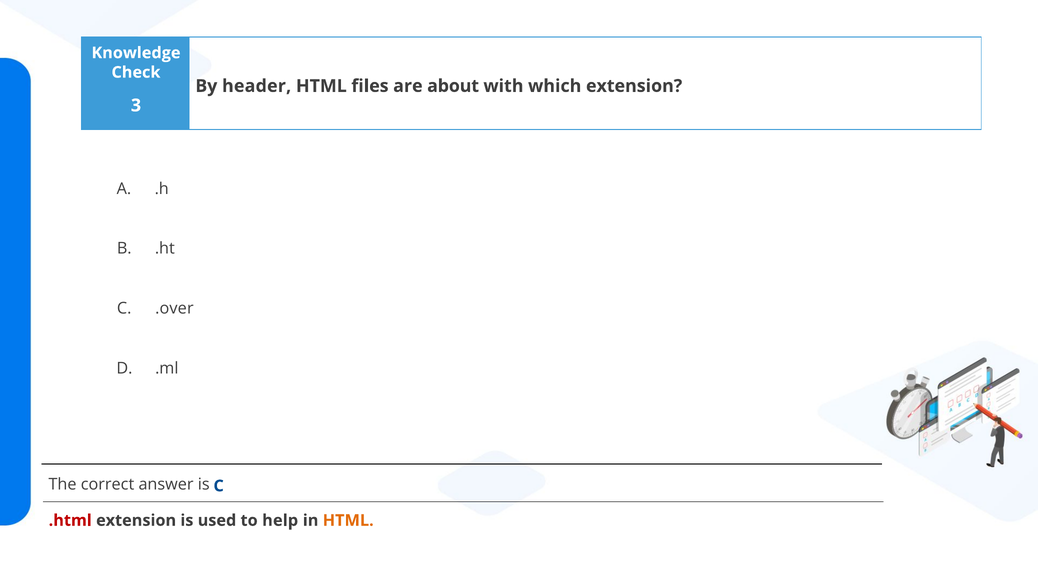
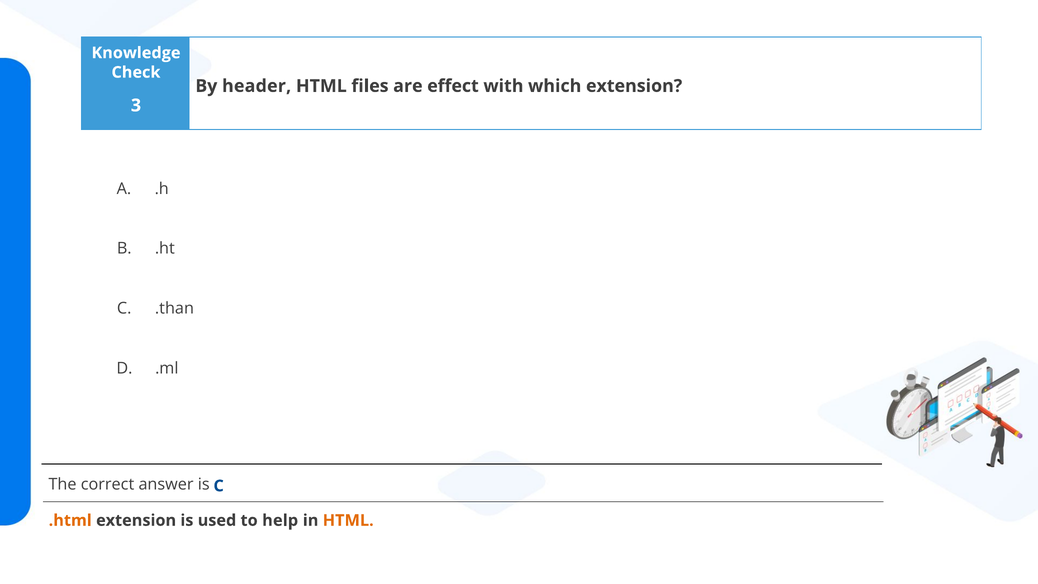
about: about -> effect
.over: .over -> .than
.html colour: red -> orange
